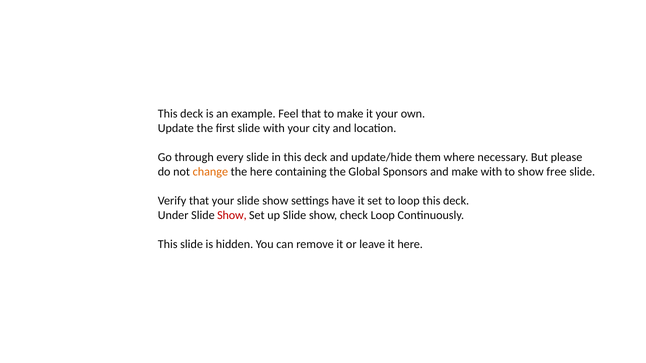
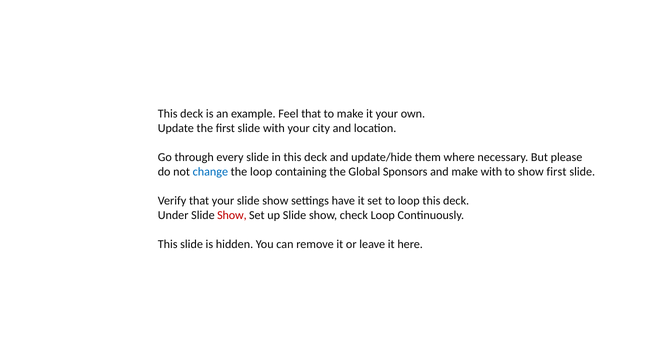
change colour: orange -> blue
the here: here -> loop
show free: free -> first
